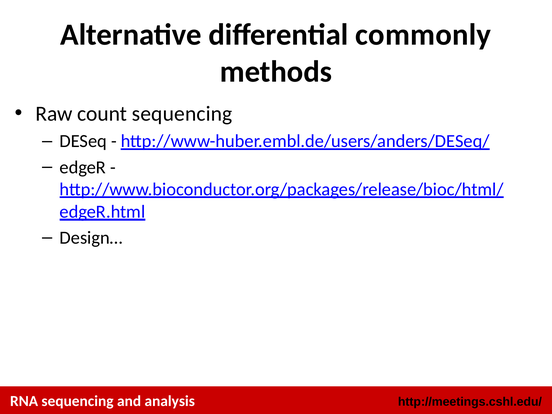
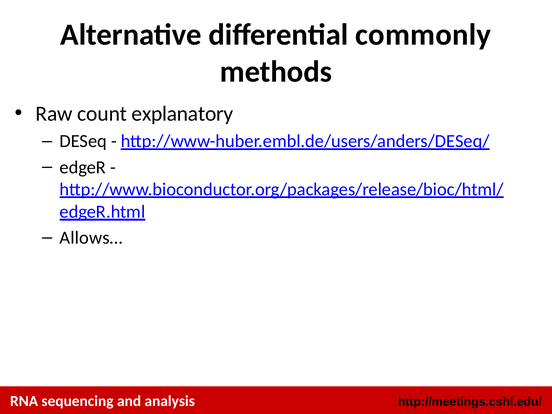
count sequencing: sequencing -> explanatory
Design…: Design… -> Allows…
